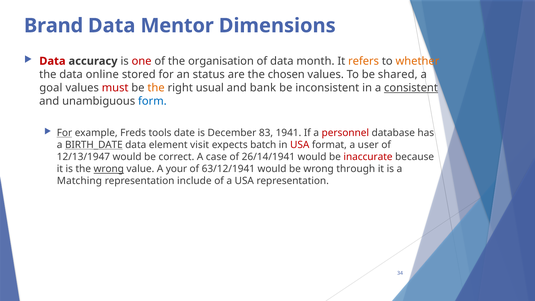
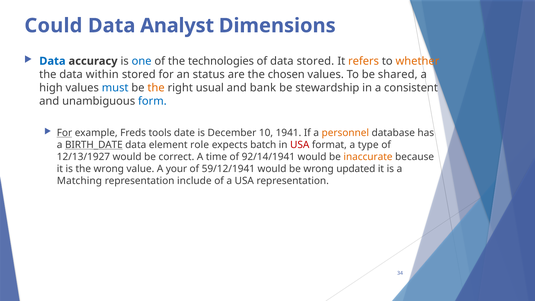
Brand: Brand -> Could
Mentor: Mentor -> Analyst
Data at (52, 61) colour: red -> blue
one colour: red -> blue
organisation: organisation -> technologies
data month: month -> stored
online: online -> within
goal: goal -> high
must colour: red -> blue
inconsistent: inconsistent -> stewardship
consistent underline: present -> none
83: 83 -> 10
personnel colour: red -> orange
visit: visit -> role
user: user -> type
12/13/1947: 12/13/1947 -> 12/13/1927
case: case -> time
26/14/1941: 26/14/1941 -> 92/14/1941
inaccurate colour: red -> orange
wrong at (109, 169) underline: present -> none
63/12/1941: 63/12/1941 -> 59/12/1941
through: through -> updated
